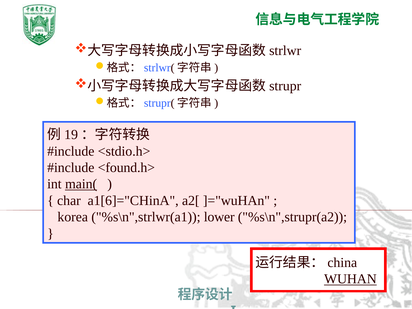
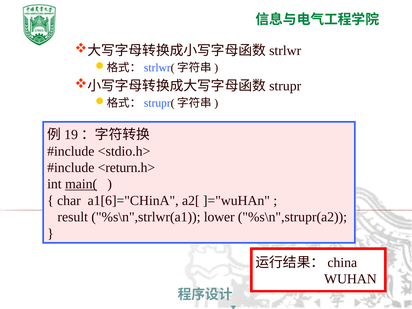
<found.h>: <found.h> -> <return.h>
korea: korea -> result
WUHAN underline: present -> none
